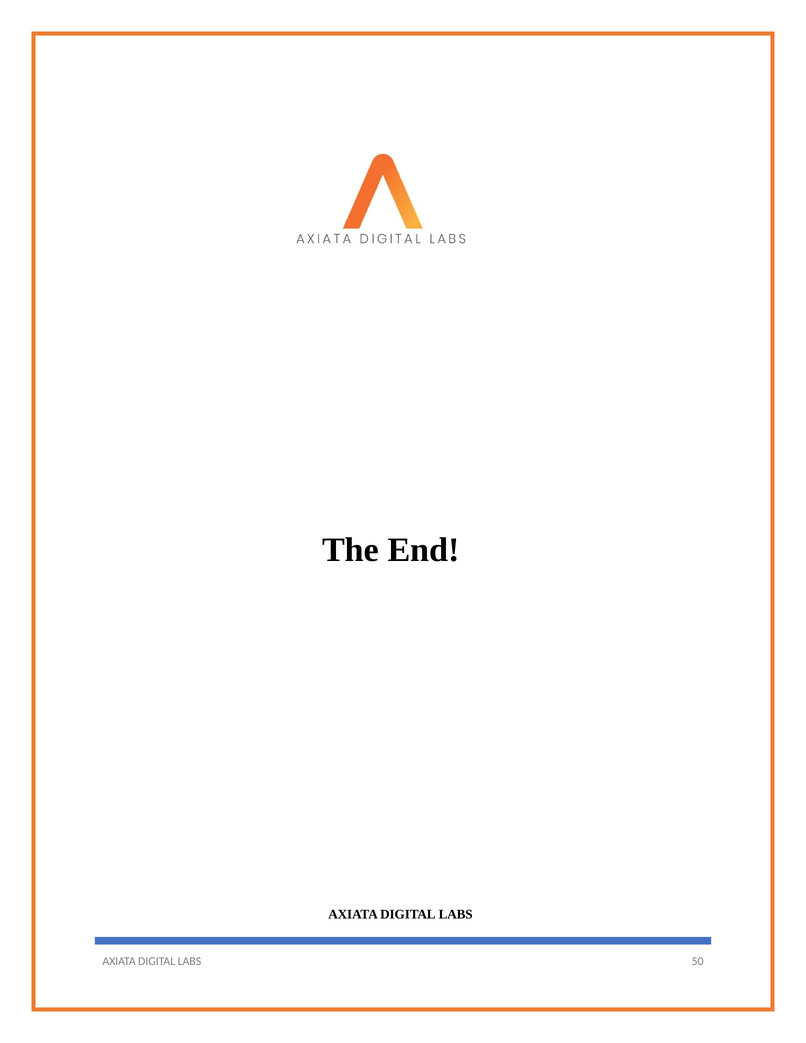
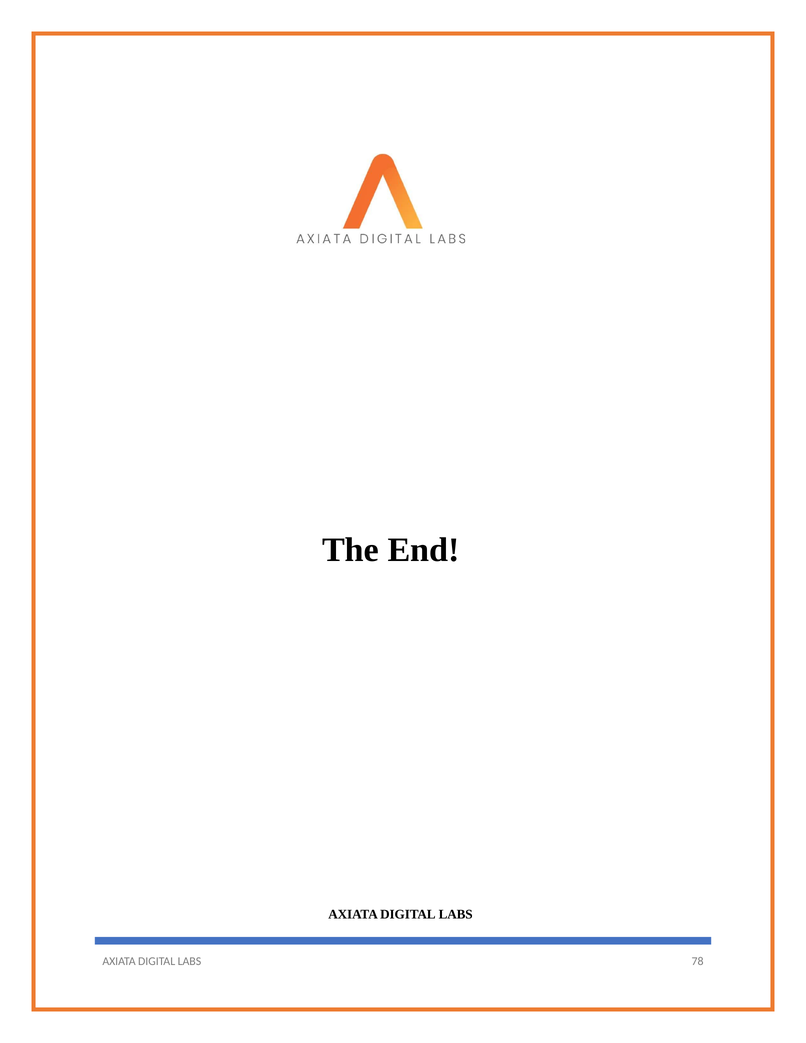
50: 50 -> 78
